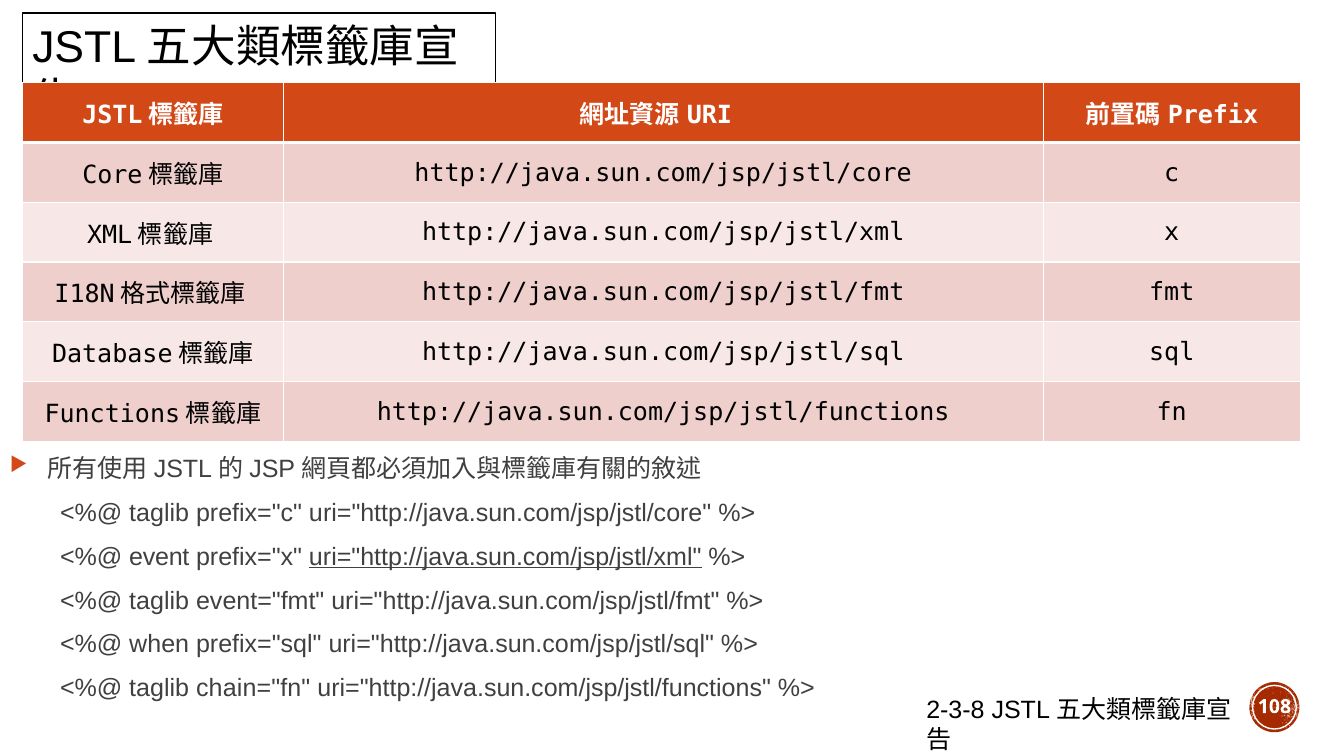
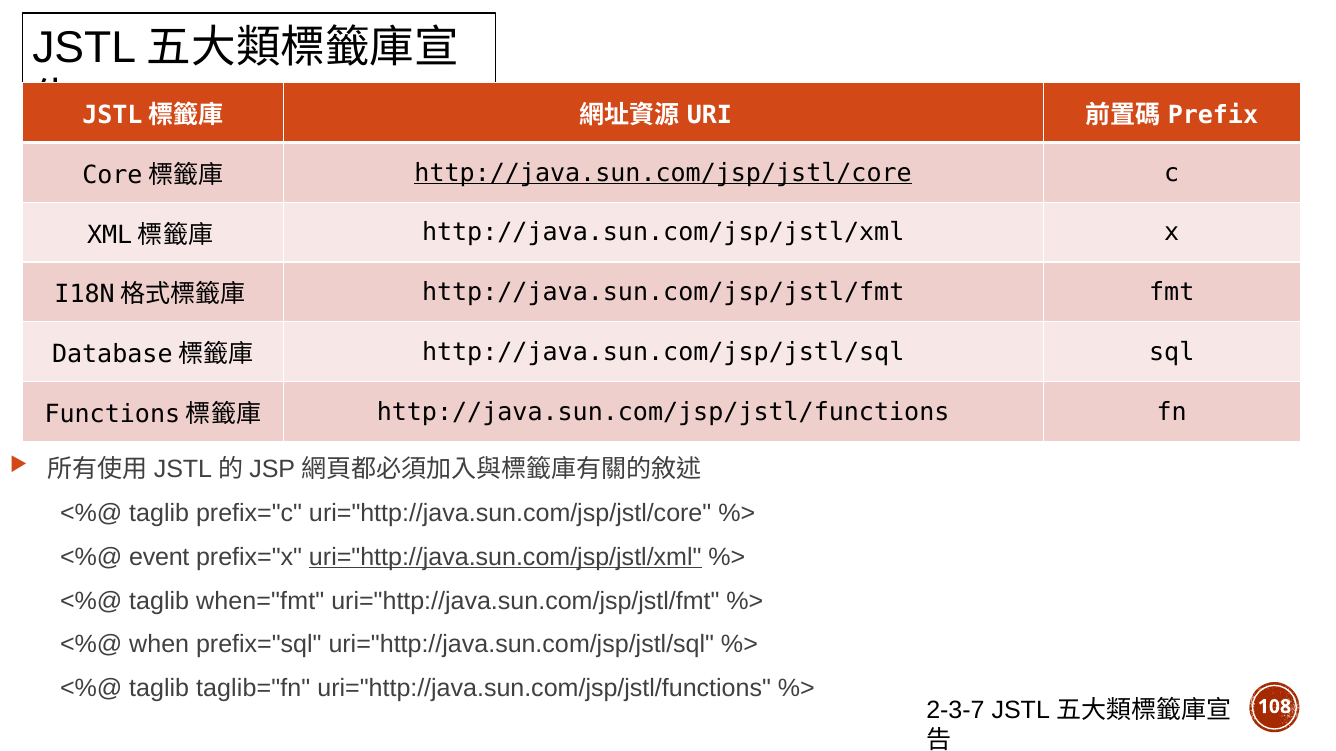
http://java.sun.com/jsp/jstl/core underline: none -> present
event="fmt: event="fmt -> when="fmt
chain="fn: chain="fn -> taglib="fn
2-3-8: 2-3-8 -> 2-3-7
